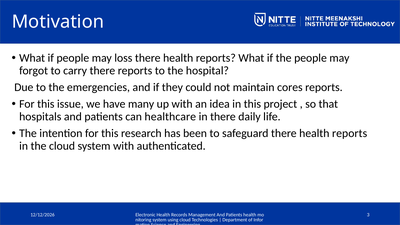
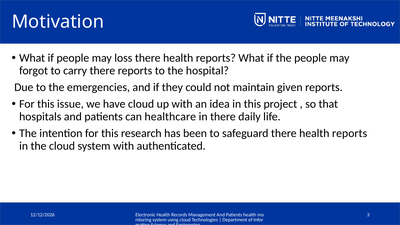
cores: cores -> given
have many: many -> cloud
